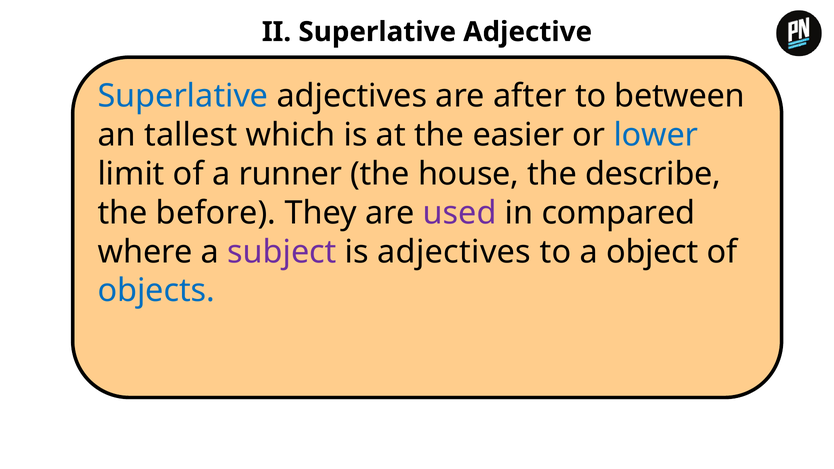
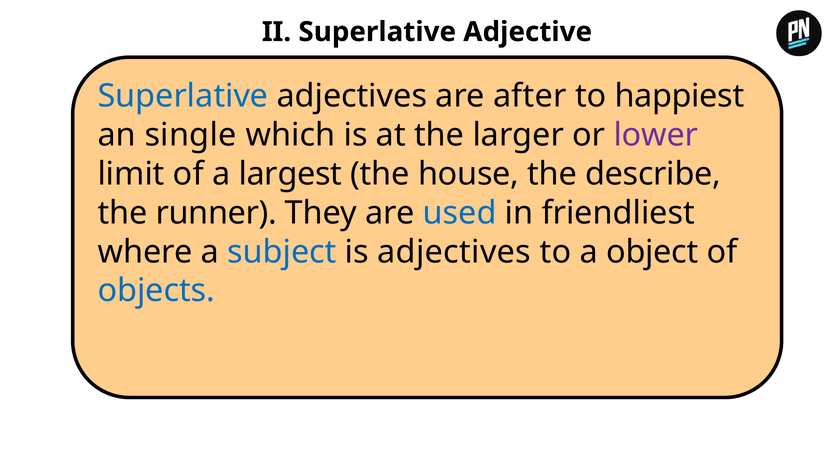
between: between -> happiest
tallest: tallest -> single
easier: easier -> larger
lower colour: blue -> purple
runner: runner -> largest
before: before -> runner
used colour: purple -> blue
compared: compared -> friendliest
subject colour: purple -> blue
